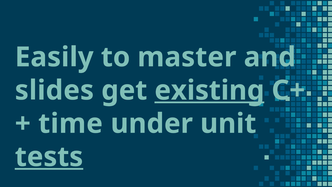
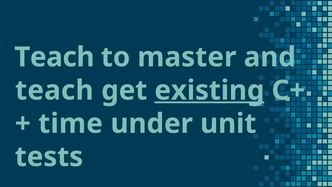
Easily at (54, 57): Easily -> Teach
slides at (54, 90): slides -> teach
tests underline: present -> none
